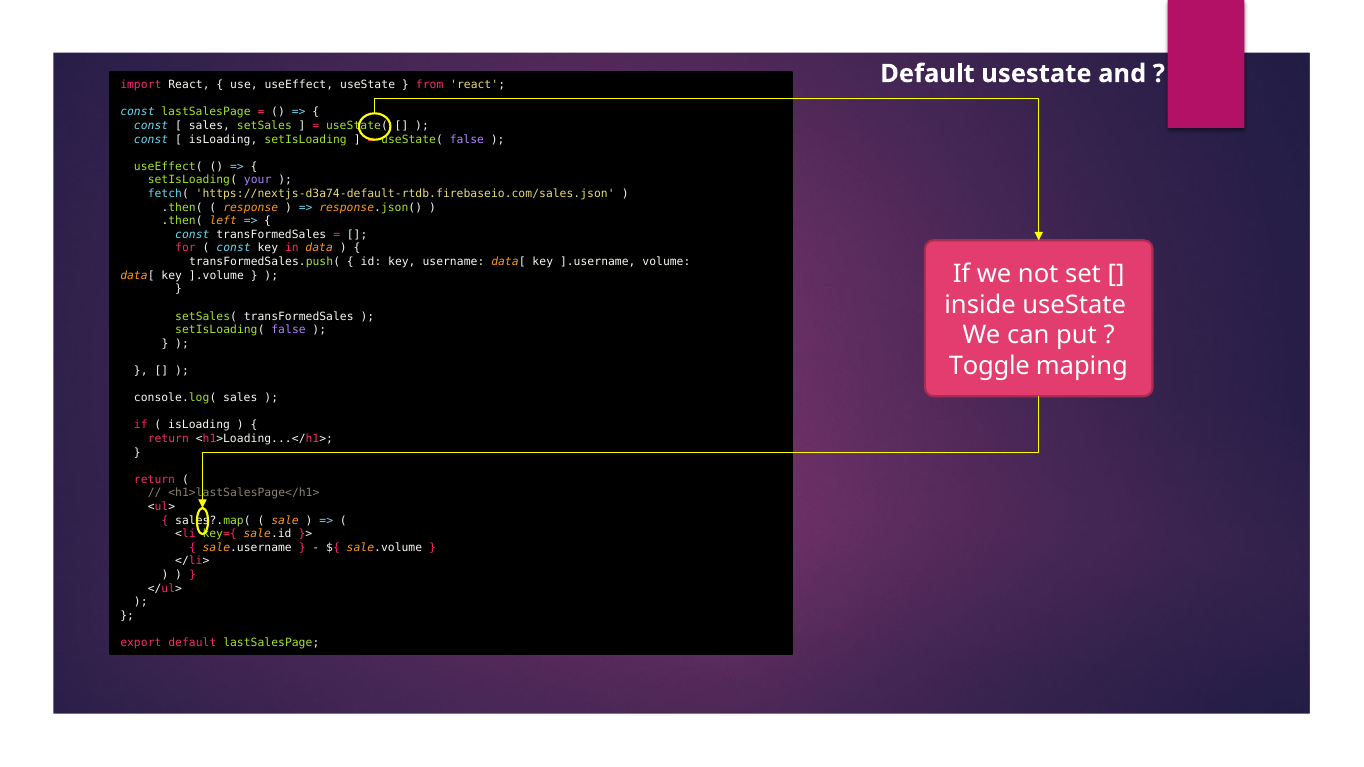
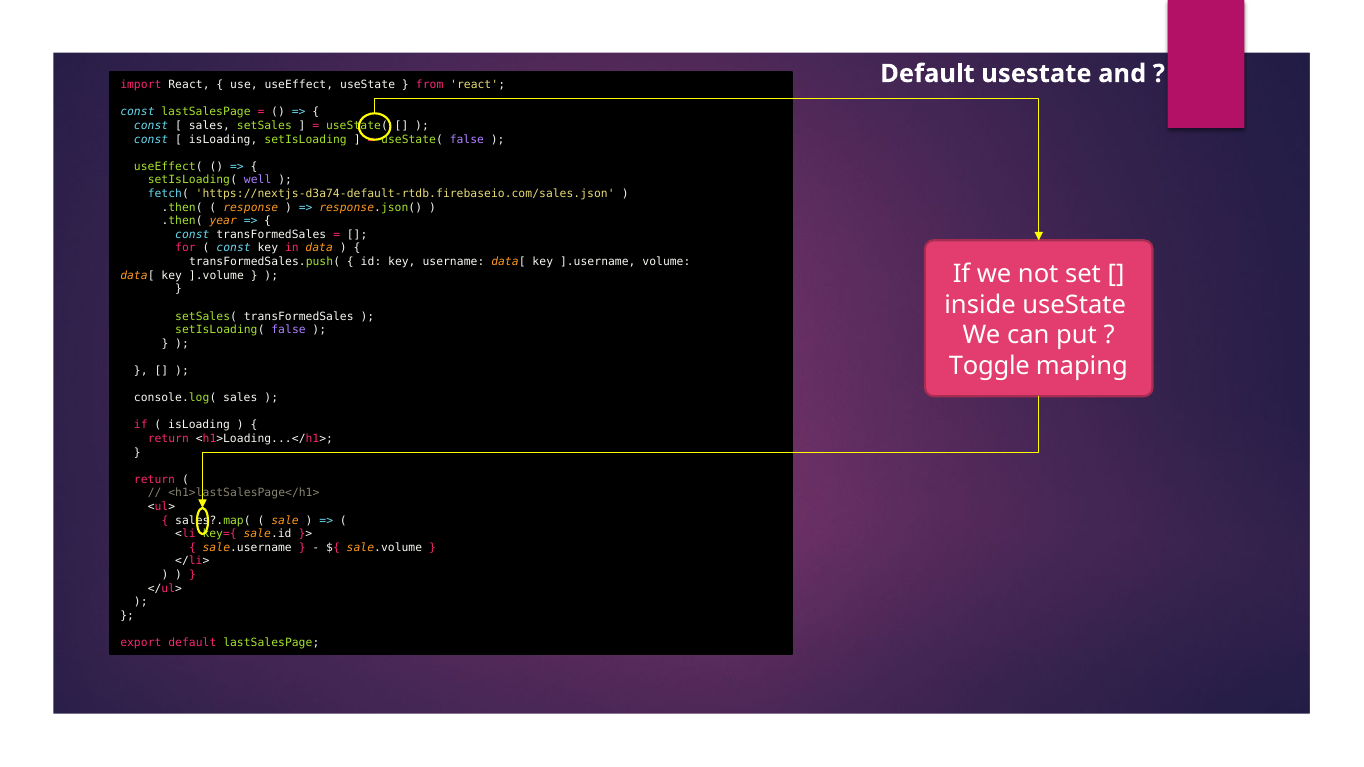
your: your -> well
left: left -> year
